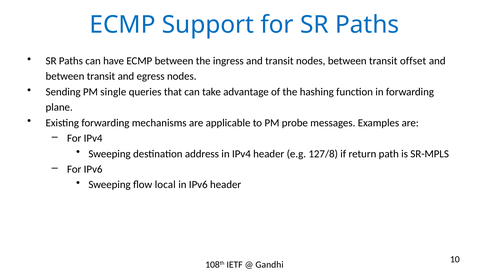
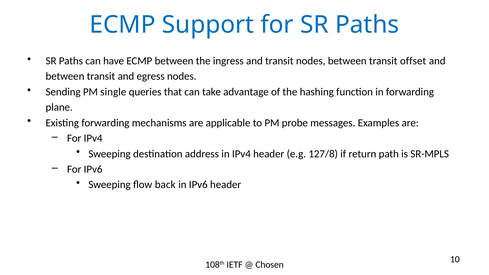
local: local -> back
Gandhi: Gandhi -> Chosen
